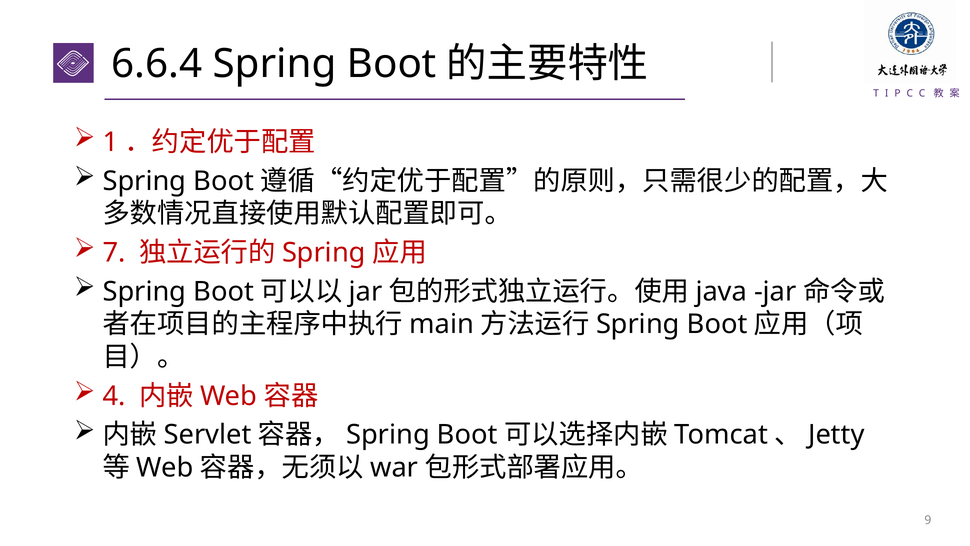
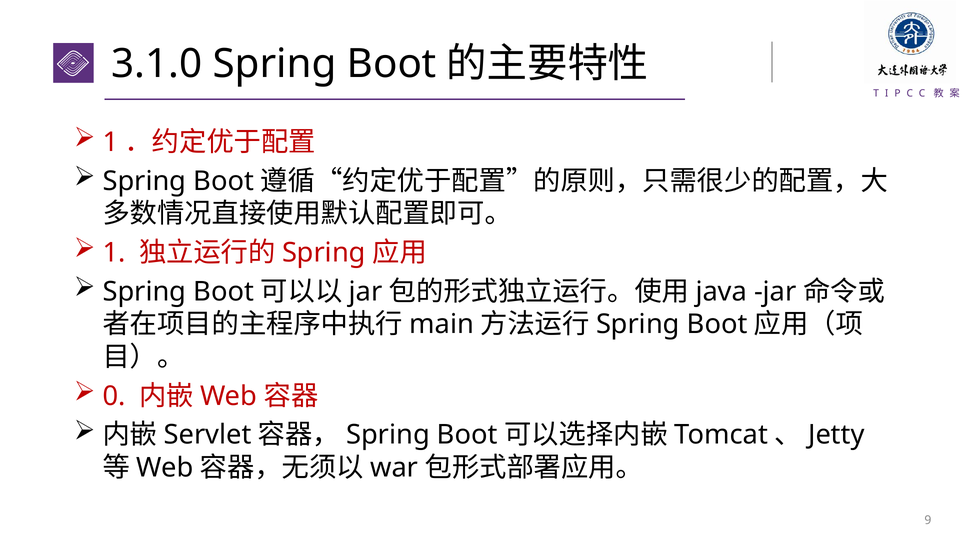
6.6.4: 6.6.4 -> 3.1.0
7 at (114, 253): 7 -> 1
4: 4 -> 0
